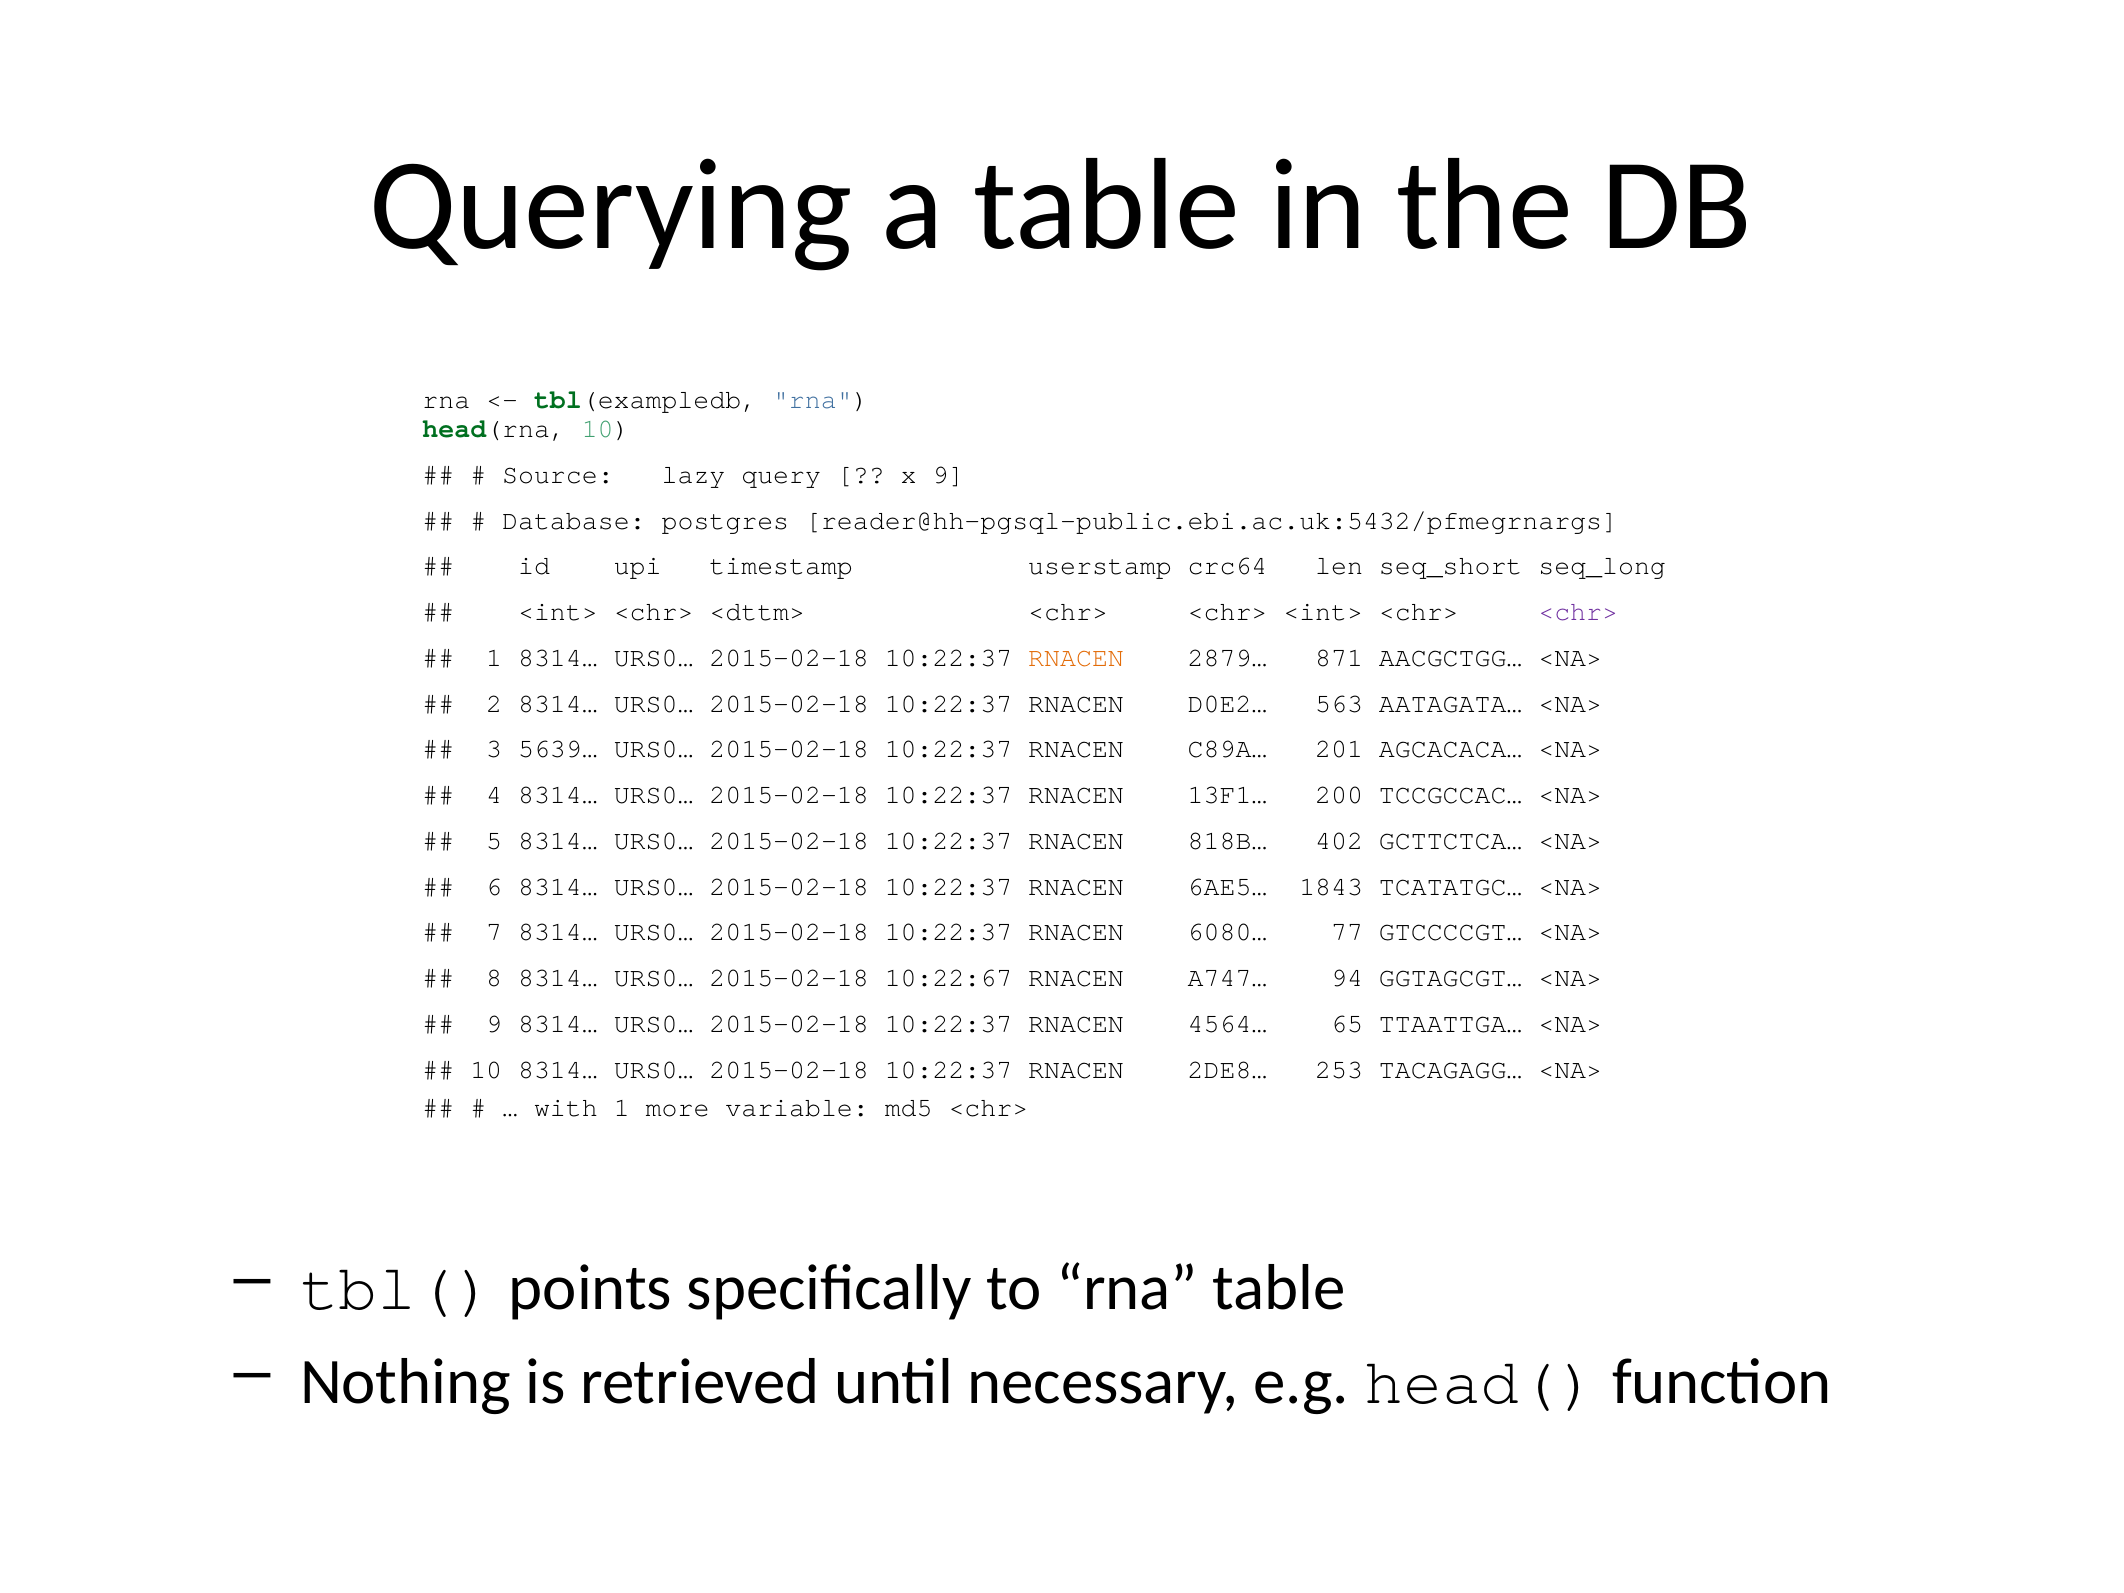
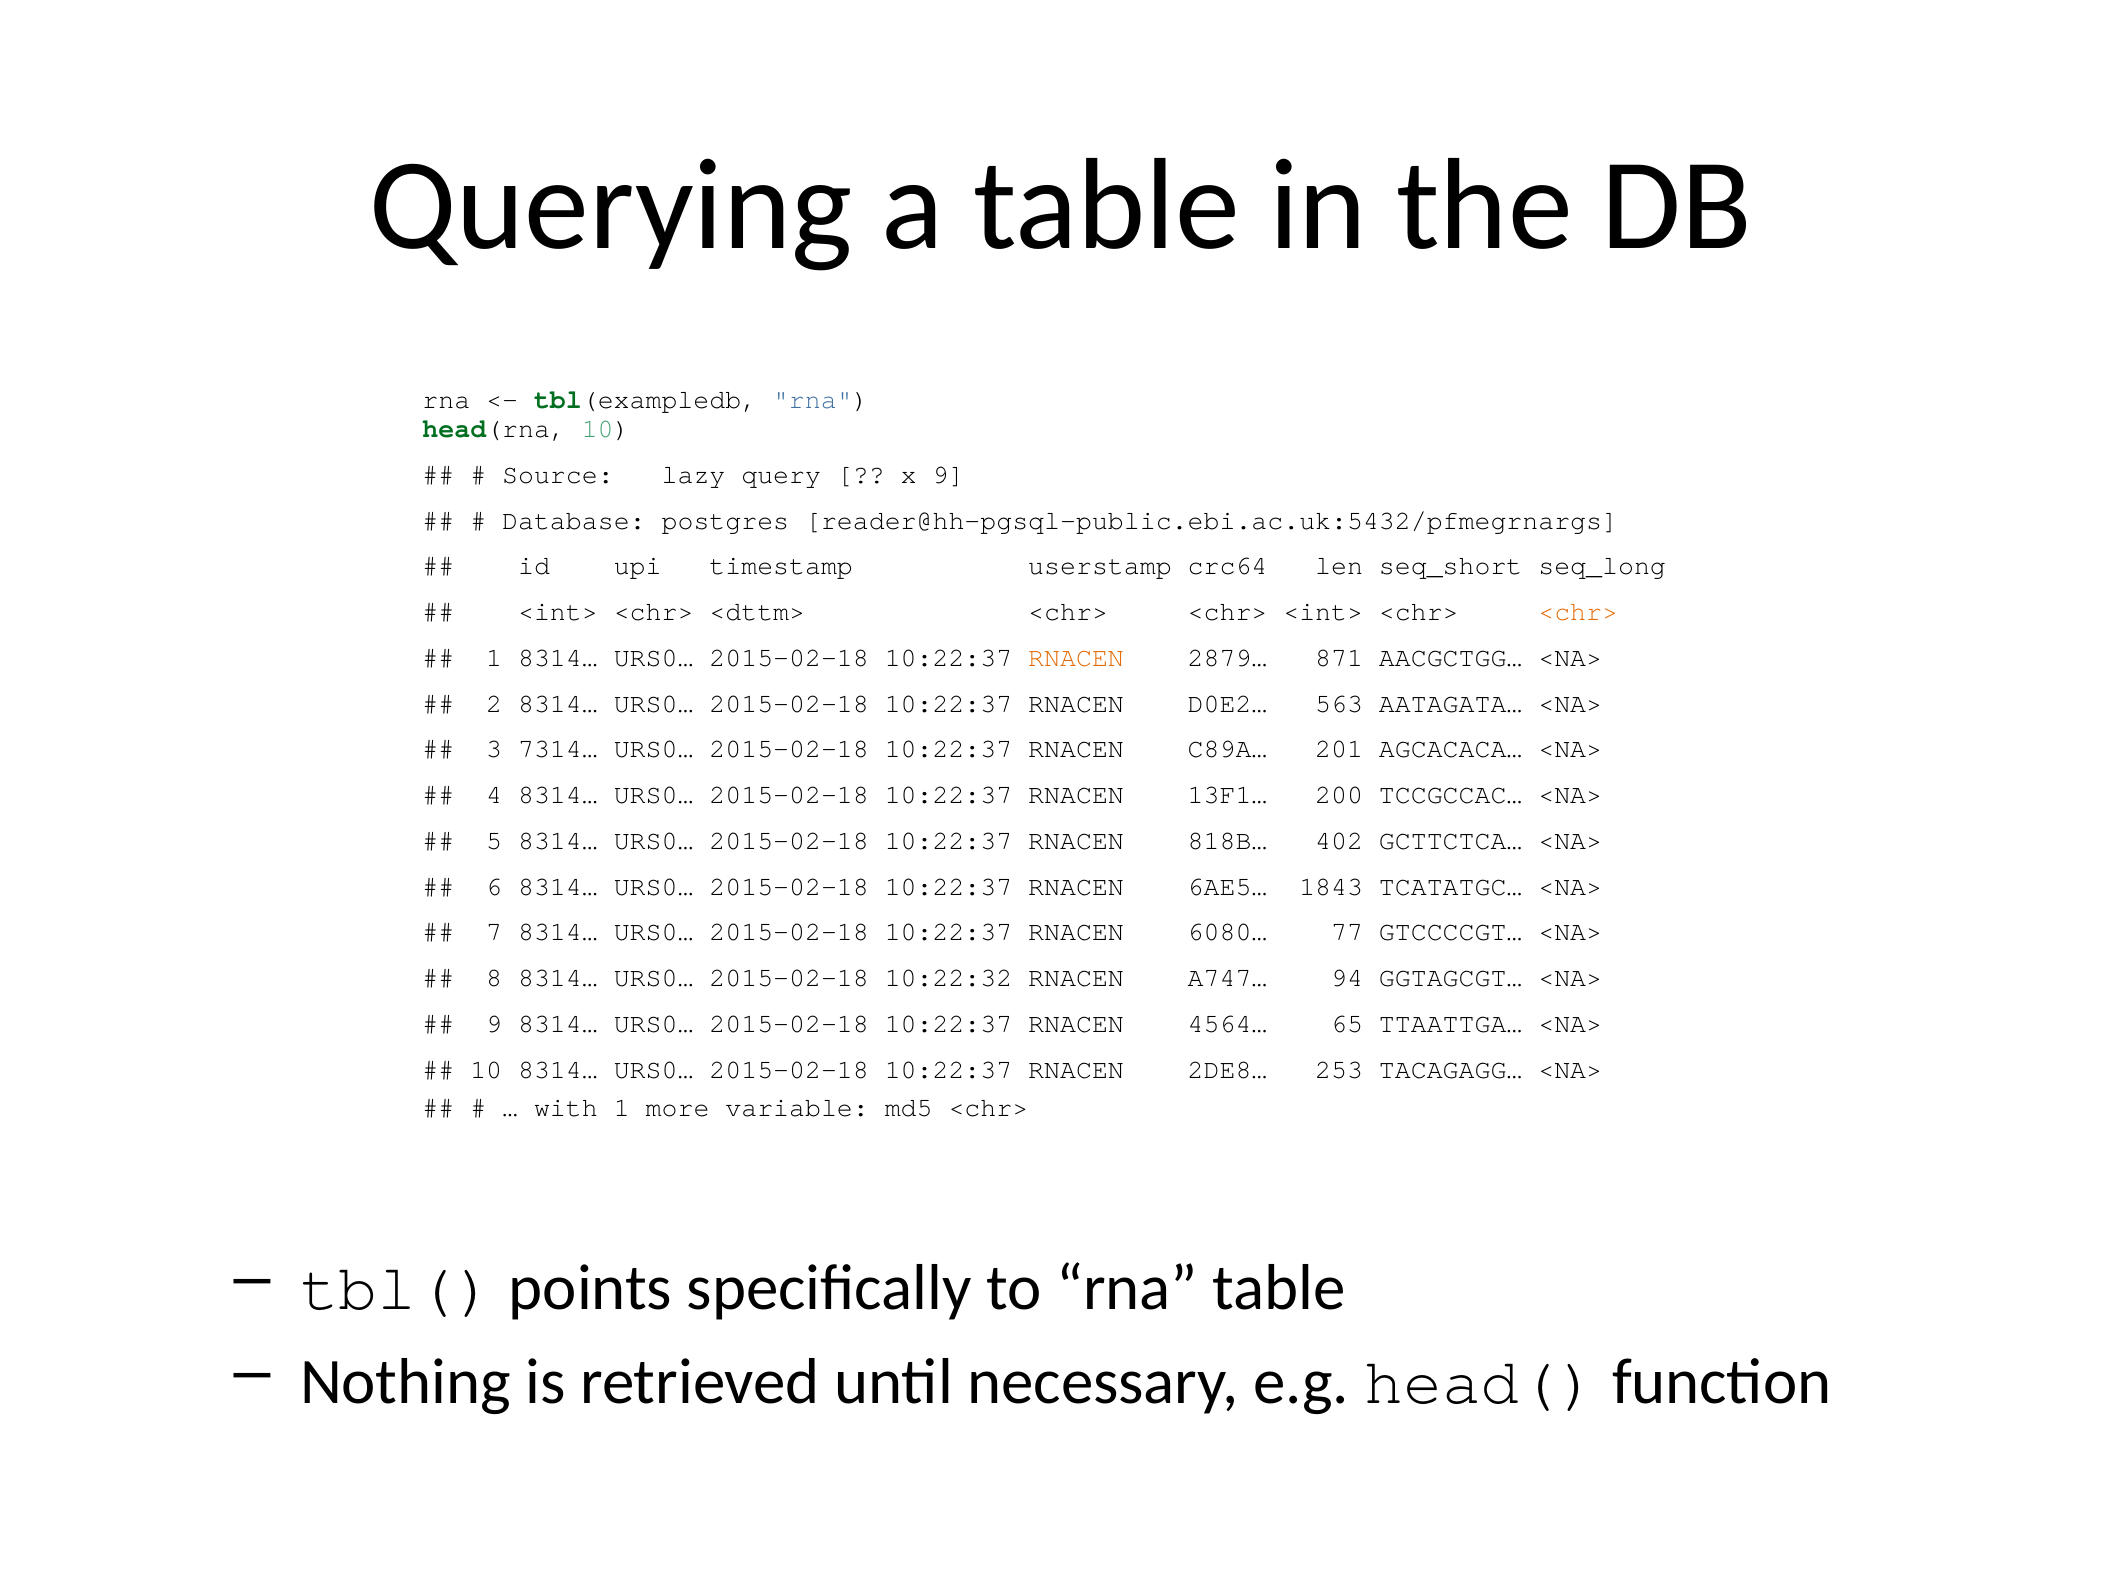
<chr> at (1578, 612) colour: purple -> orange
5639…: 5639… -> 7314…
10:22:67: 10:22:67 -> 10:22:32
